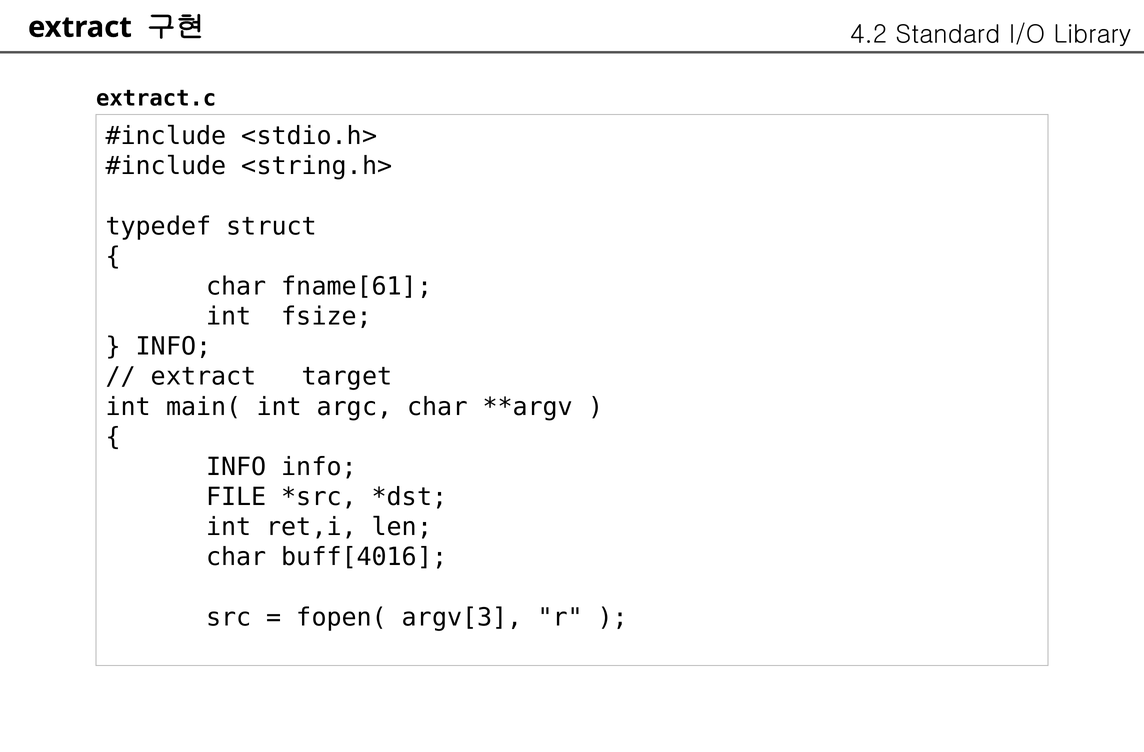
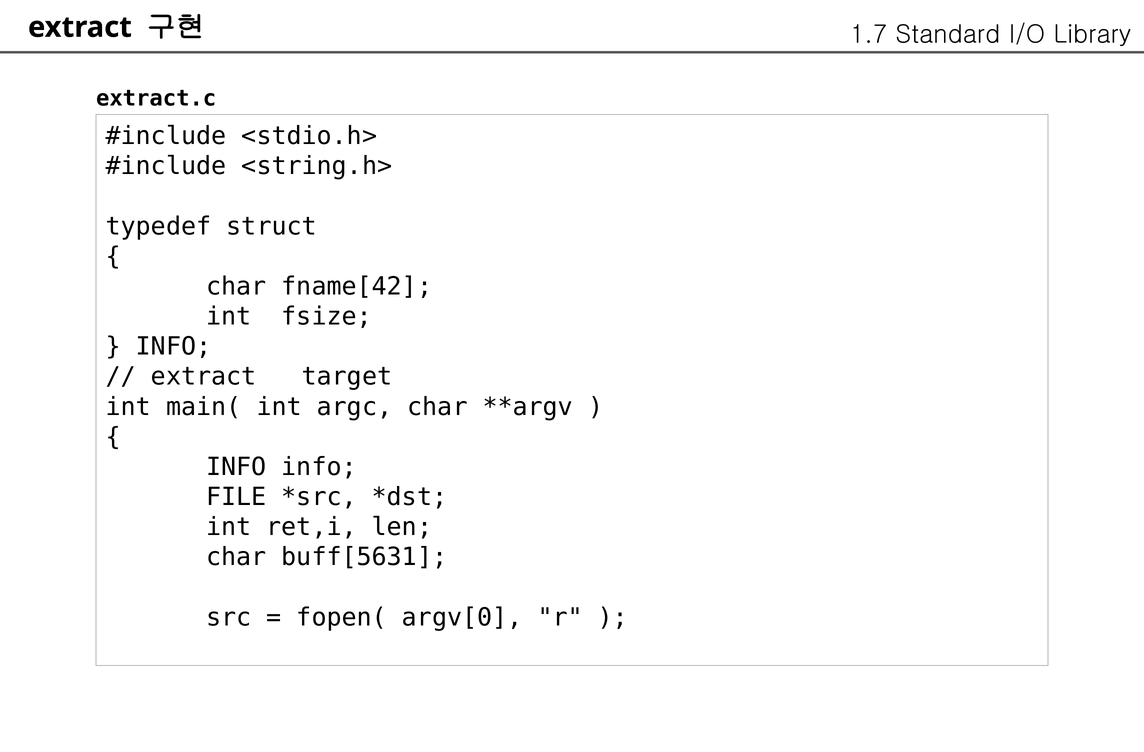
4.2: 4.2 -> 1.7
fname[61: fname[61 -> fname[42
buff[4016: buff[4016 -> buff[5631
argv[3: argv[3 -> argv[0
